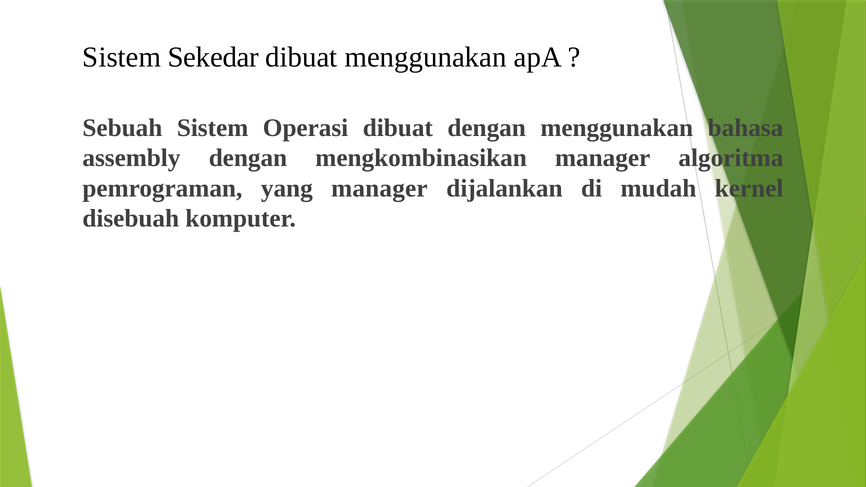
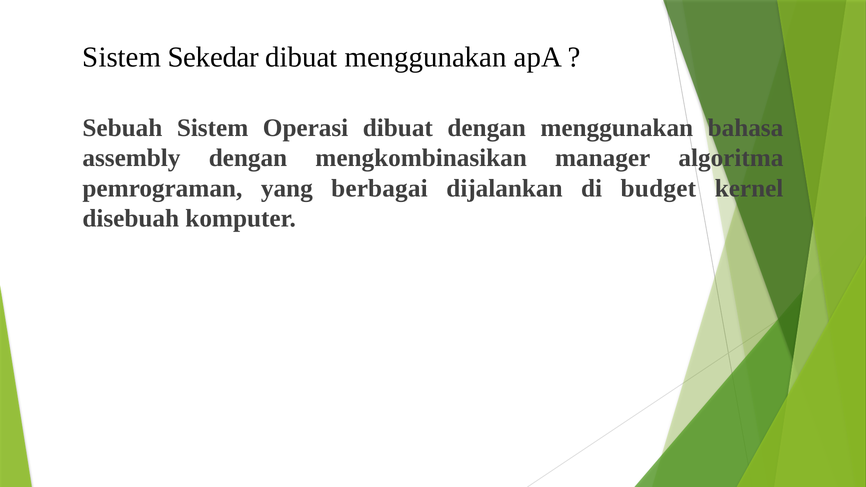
yang manager: manager -> berbagai
mudah: mudah -> budget
